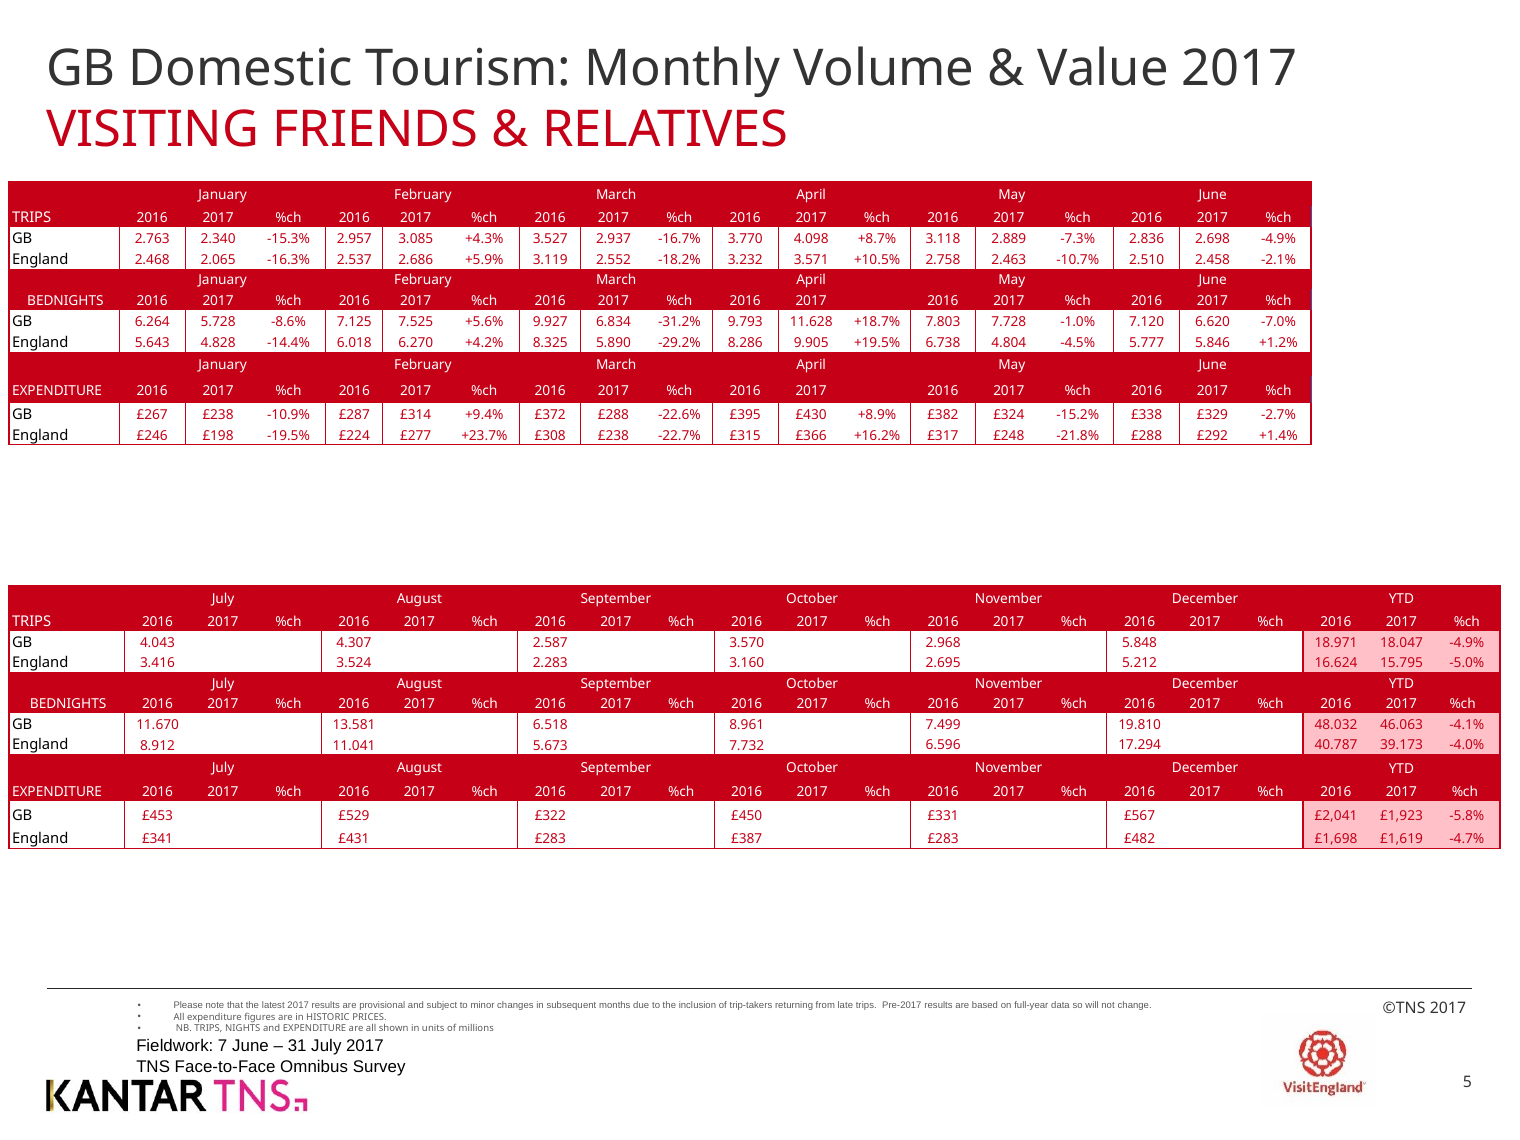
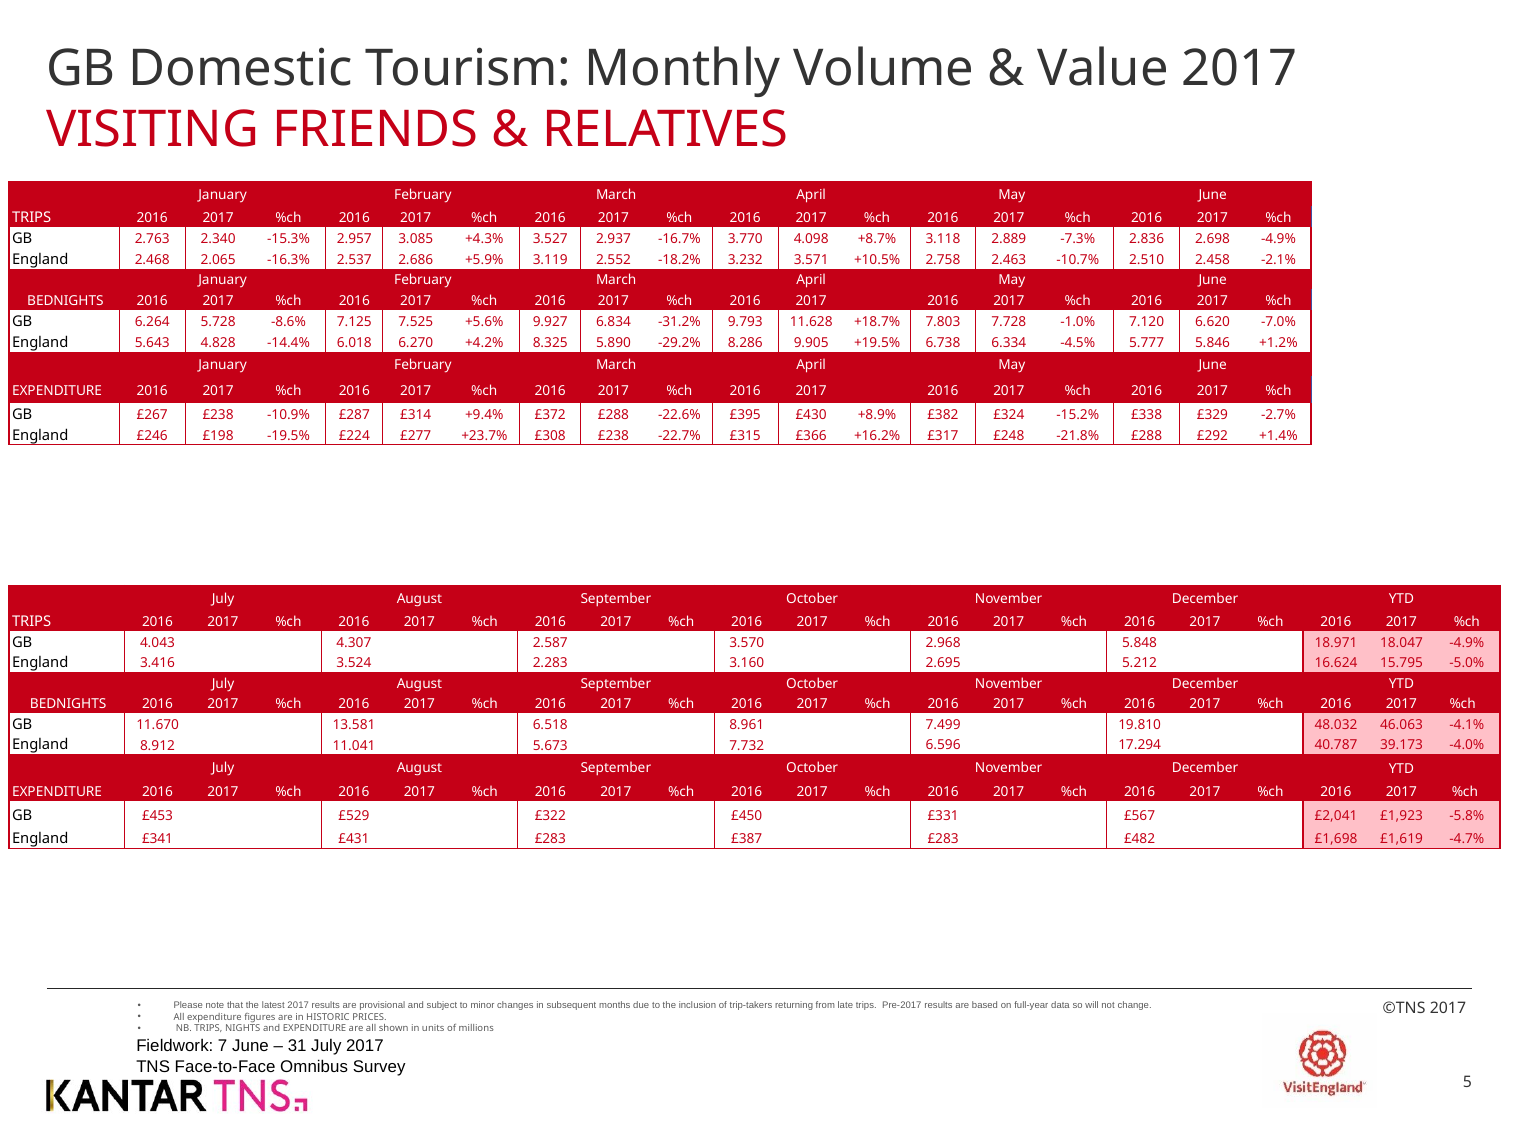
4.804: 4.804 -> 6.334
